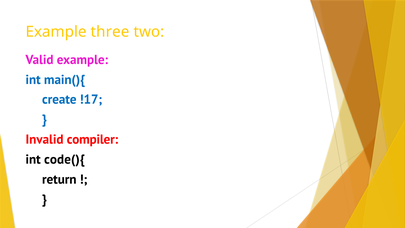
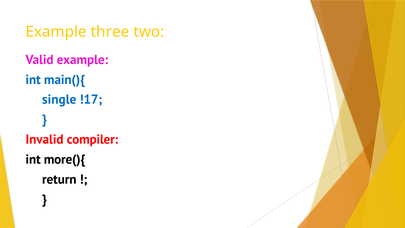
create: create -> single
code(){: code(){ -> more(){
